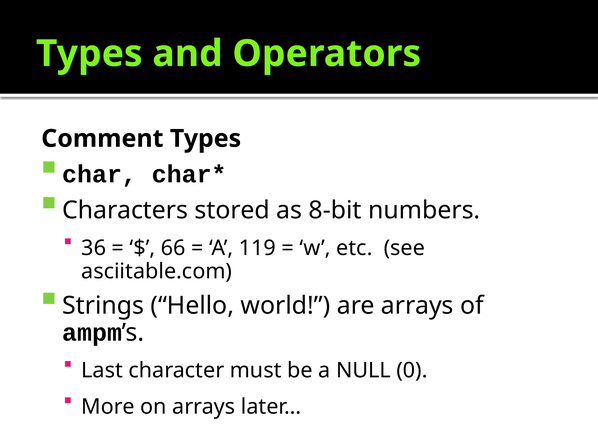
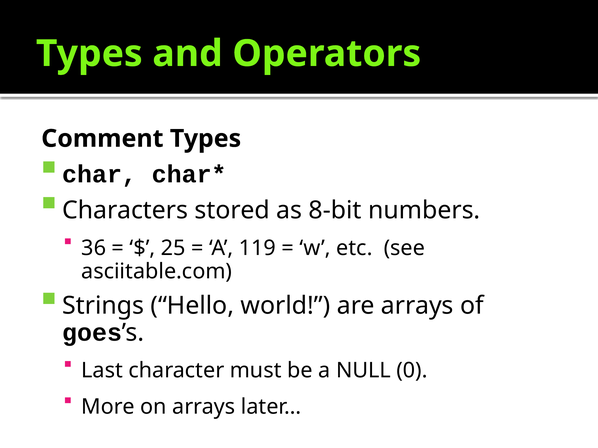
66: 66 -> 25
ampm: ampm -> goes
